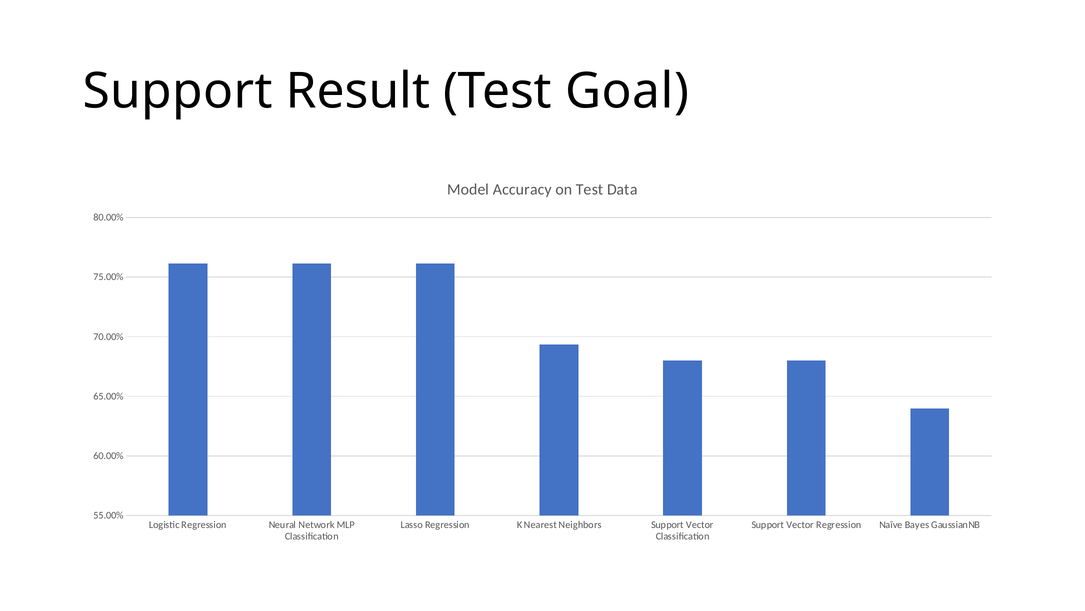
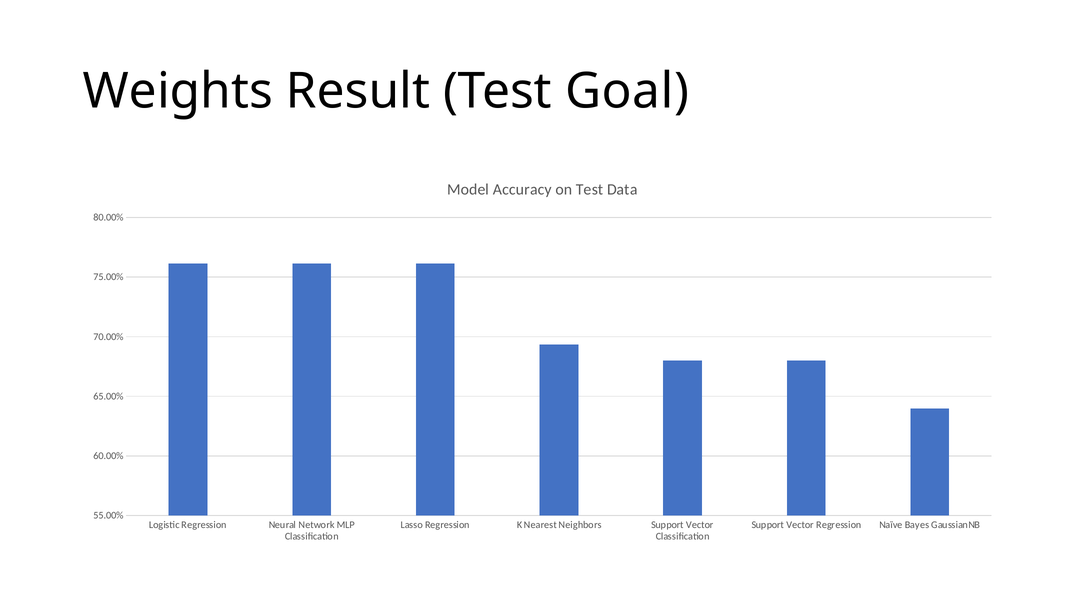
Support at (178, 91): Support -> Weights
